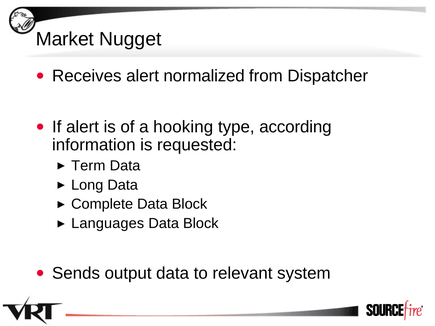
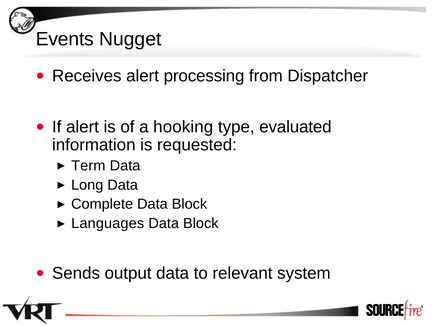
Market: Market -> Events
normalized: normalized -> processing
according: according -> evaluated
